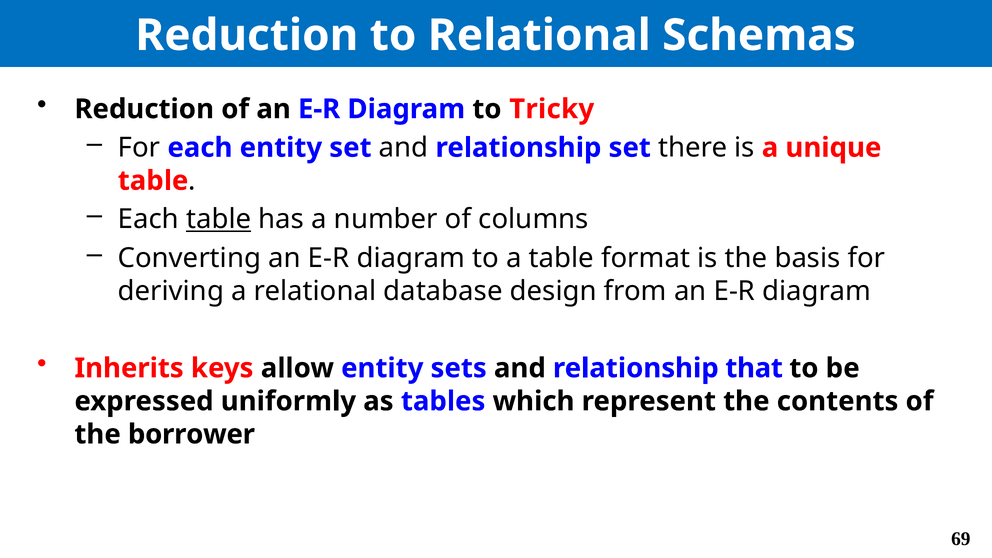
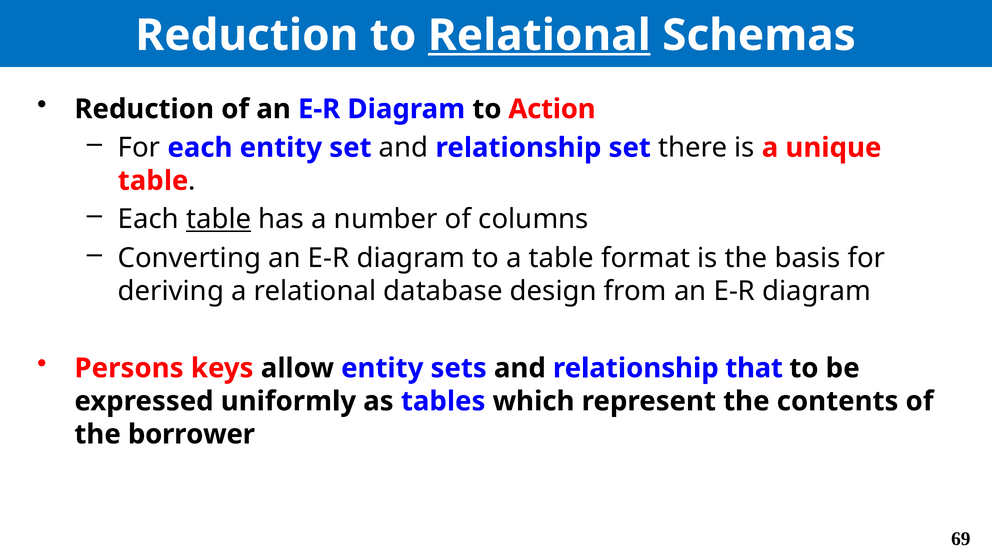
Relational at (539, 35) underline: none -> present
Tricky: Tricky -> Action
Inherits: Inherits -> Persons
